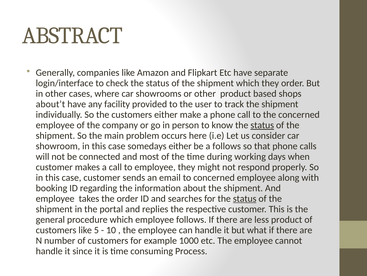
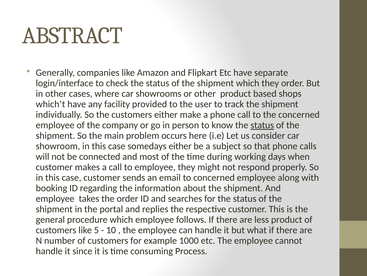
about’t: about’t -> which’t
a follows: follows -> subject
status at (245, 198) underline: present -> none
